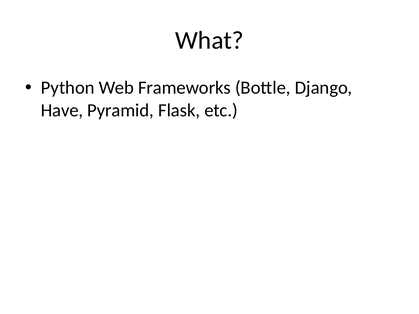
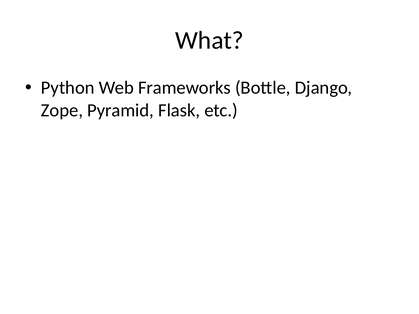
Have: Have -> Zope
